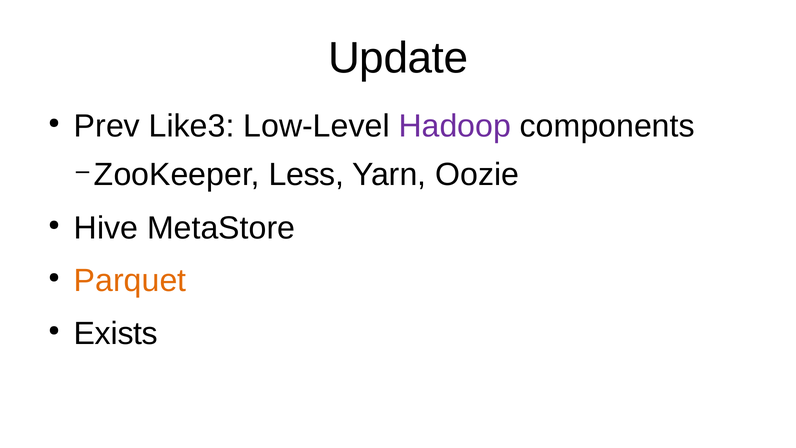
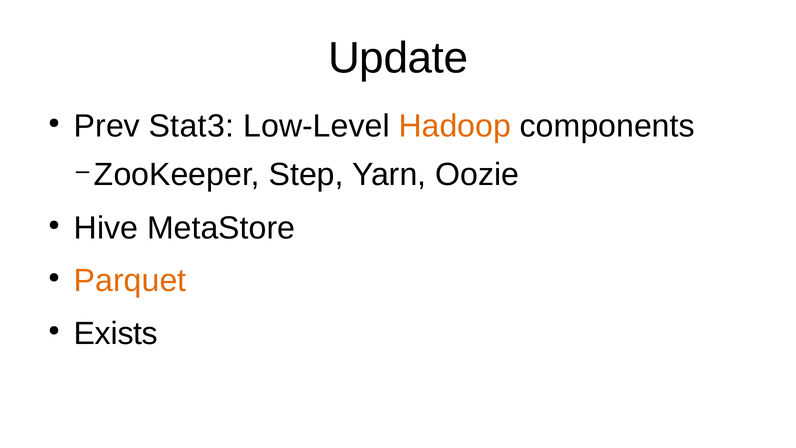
Like3: Like3 -> Stat3
Hadoop colour: purple -> orange
Less: Less -> Step
